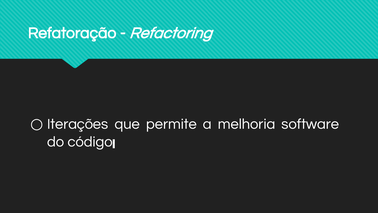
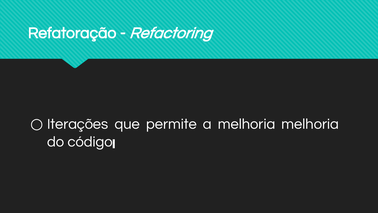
melhoria software: software -> melhoria
